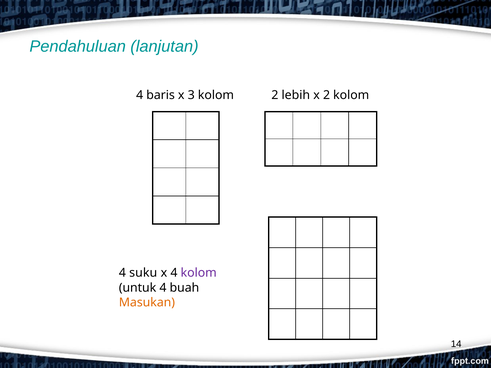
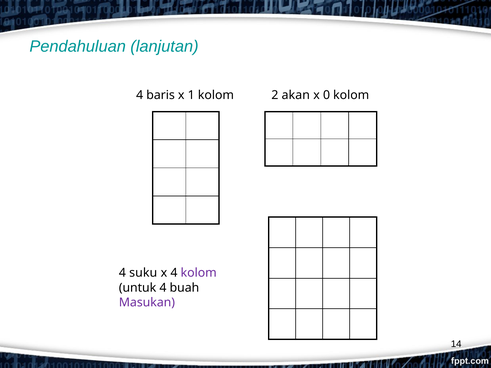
3: 3 -> 1
lebih: lebih -> akan
x 2: 2 -> 0
Masukan colour: orange -> purple
